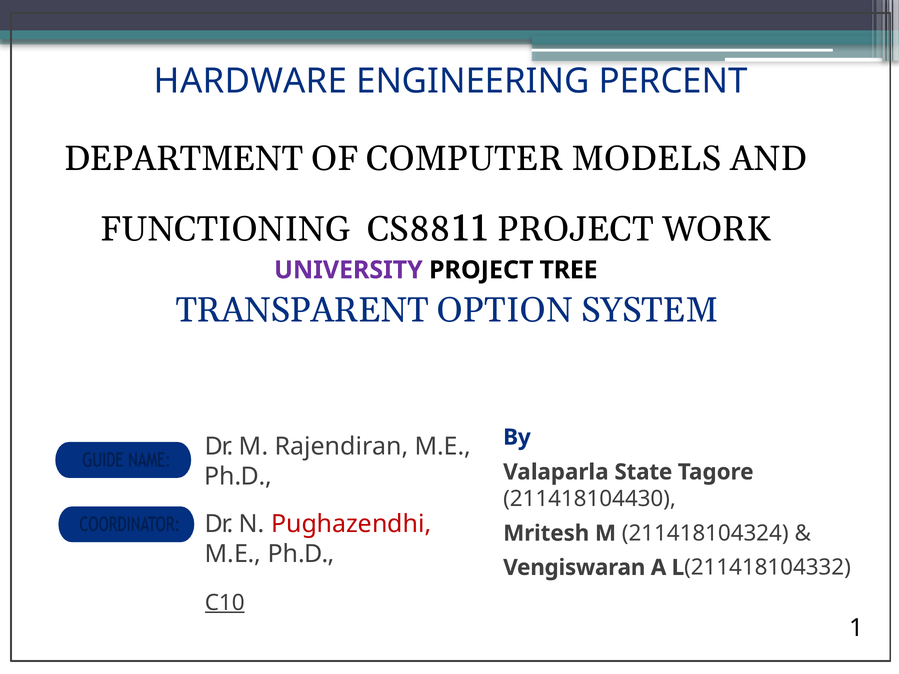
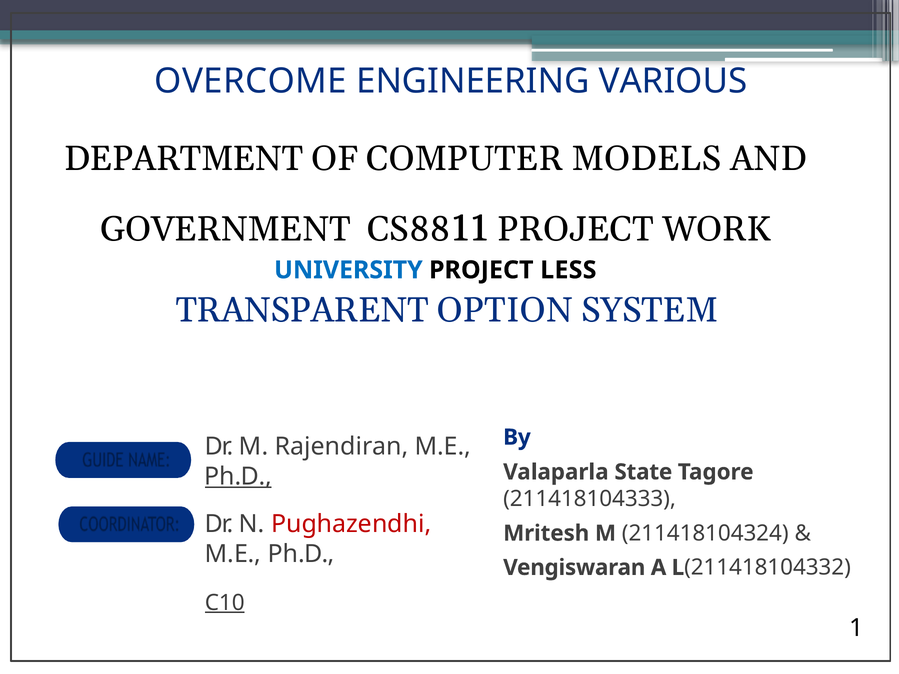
HARDWARE: HARDWARE -> OVERCOME
PERCENT: PERCENT -> VARIOUS
FUNCTIONING: FUNCTIONING -> GOVERNMENT
UNIVERSITY colour: purple -> blue
TREE: TREE -> LESS
Ph.D at (238, 476) underline: none -> present
211418104430: 211418104430 -> 211418104333
